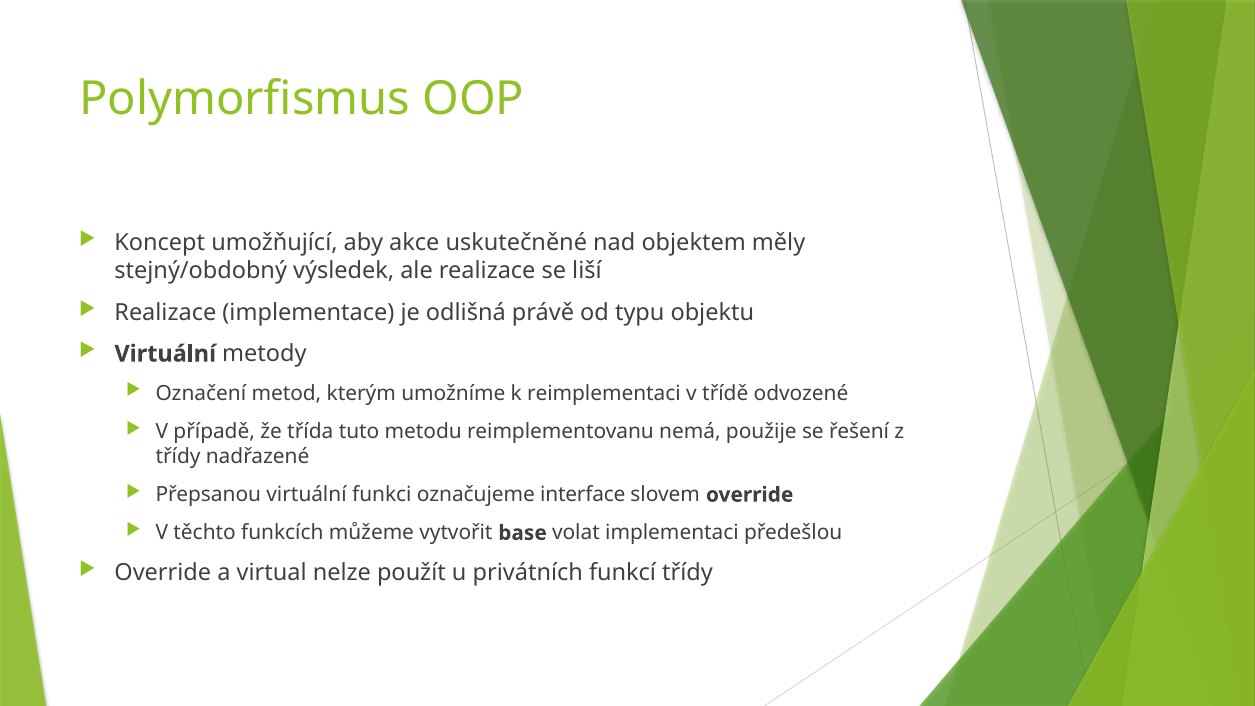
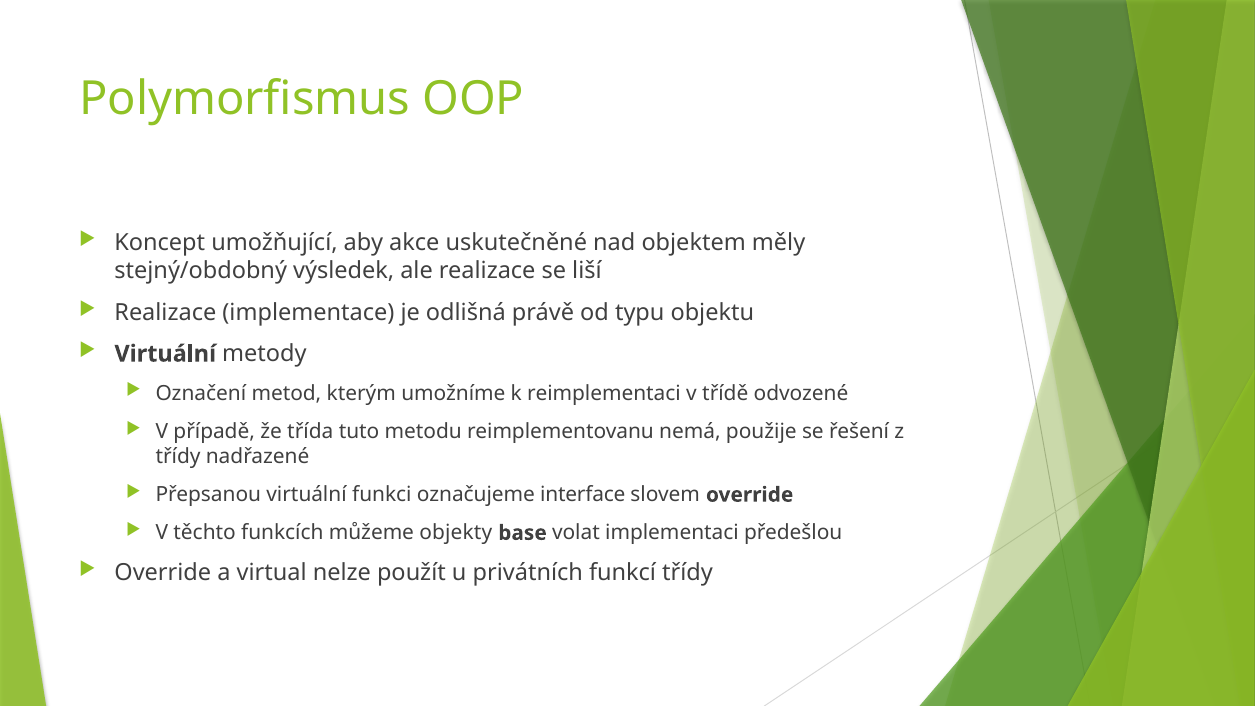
vytvořit: vytvořit -> objekty
